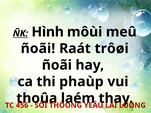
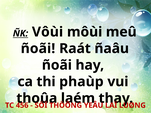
Hình: Hình -> Vôùi
trôøi: trôøi -> ñaâu
